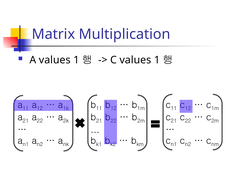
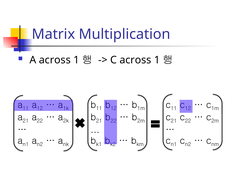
A values: values -> across
C values: values -> across
